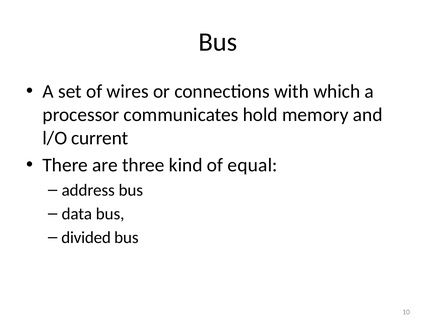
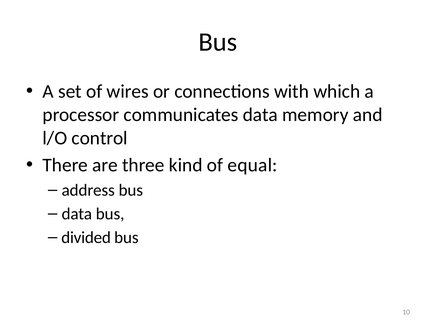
communicates hold: hold -> data
current: current -> control
